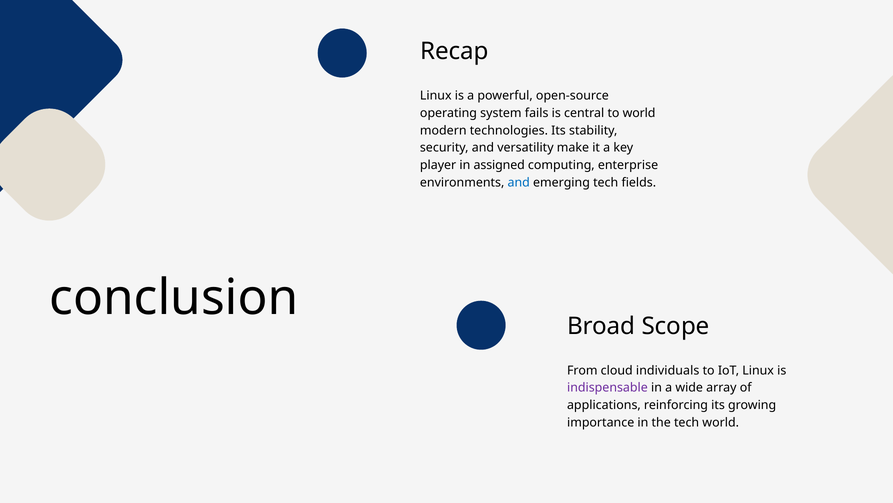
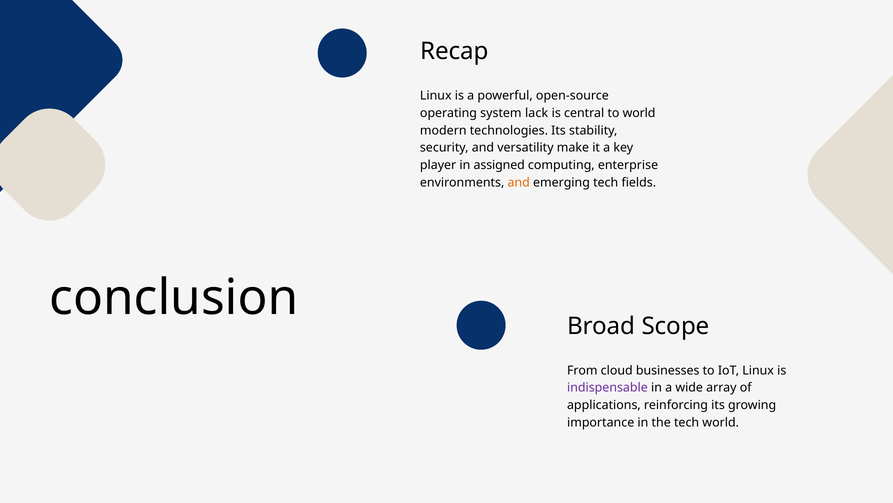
fails: fails -> lack
and at (519, 182) colour: blue -> orange
individuals: individuals -> businesses
